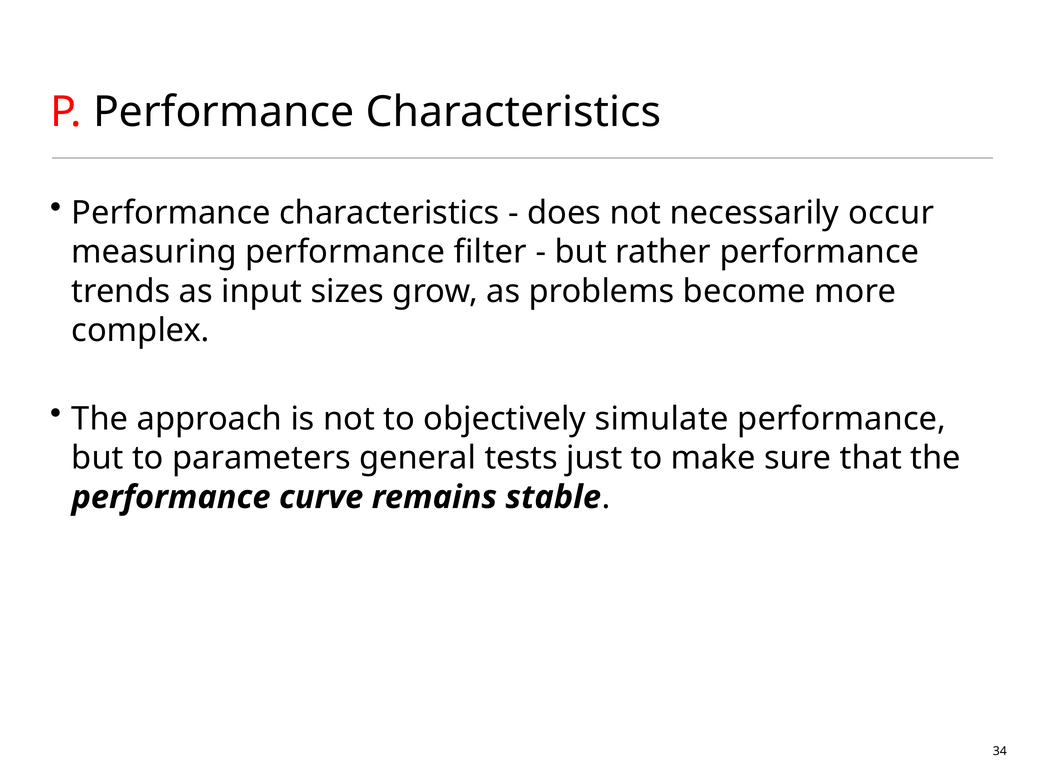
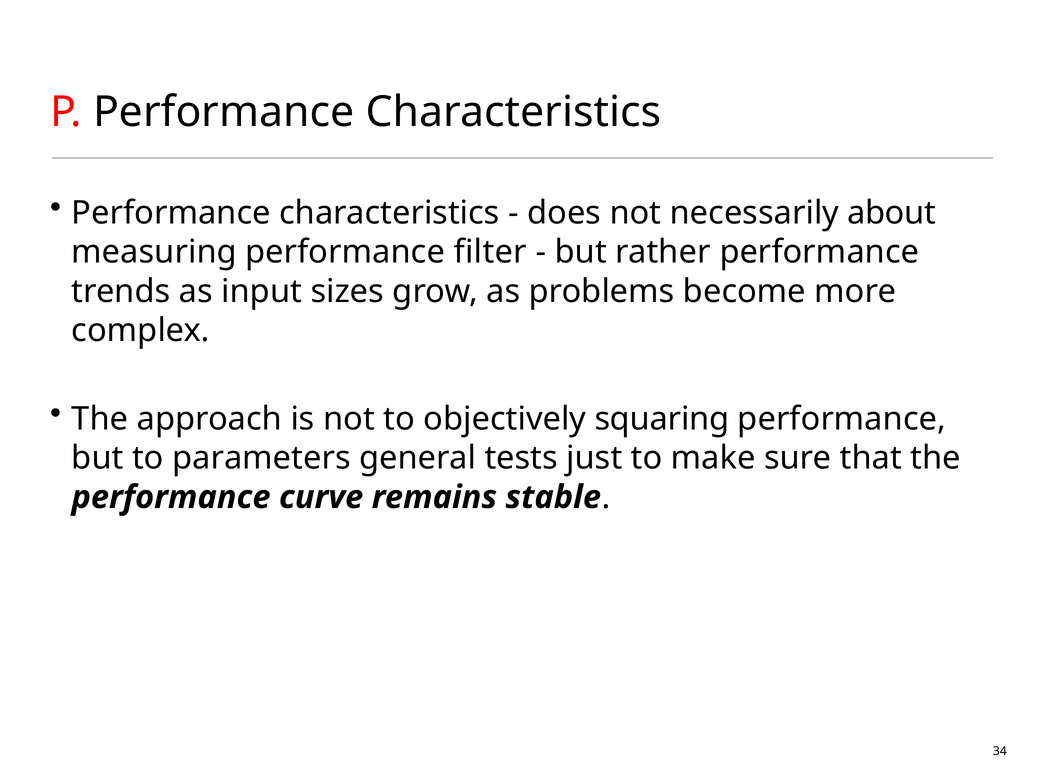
occur: occur -> about
simulate: simulate -> squaring
